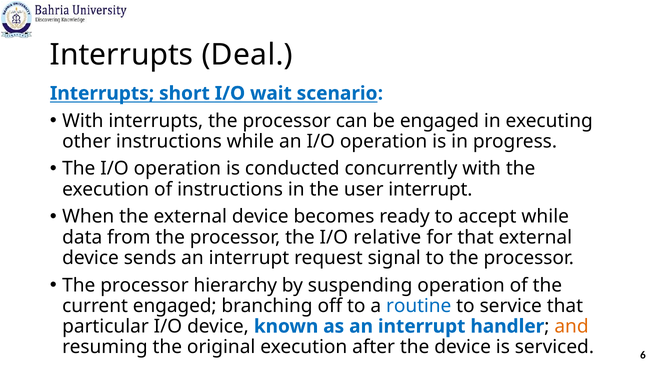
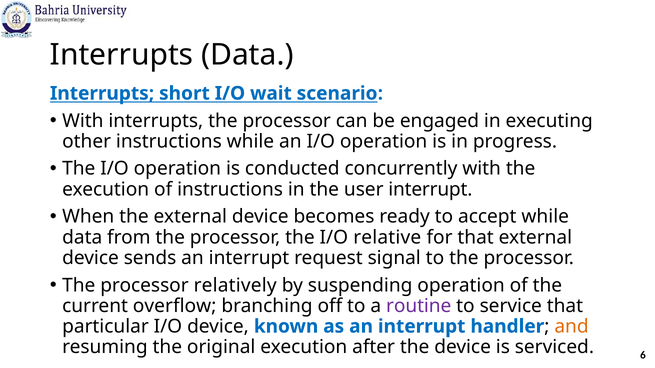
Interrupts Deal: Deal -> Data
hierarchy: hierarchy -> relatively
current engaged: engaged -> overflow
routine colour: blue -> purple
